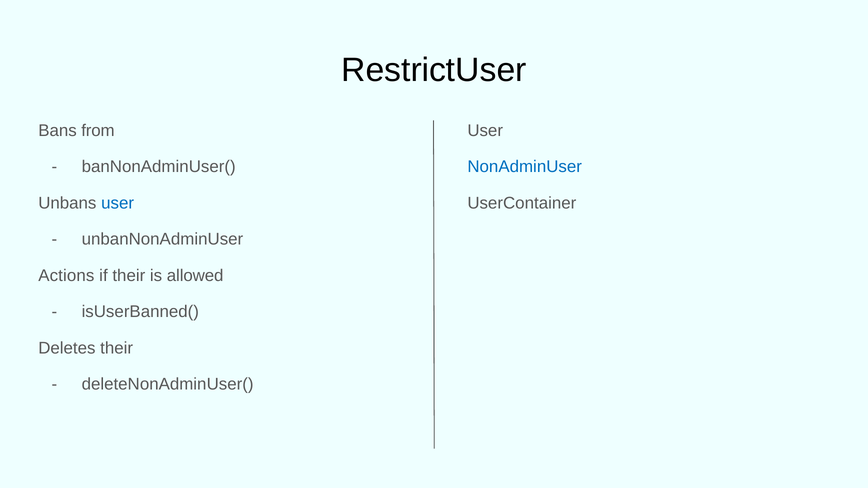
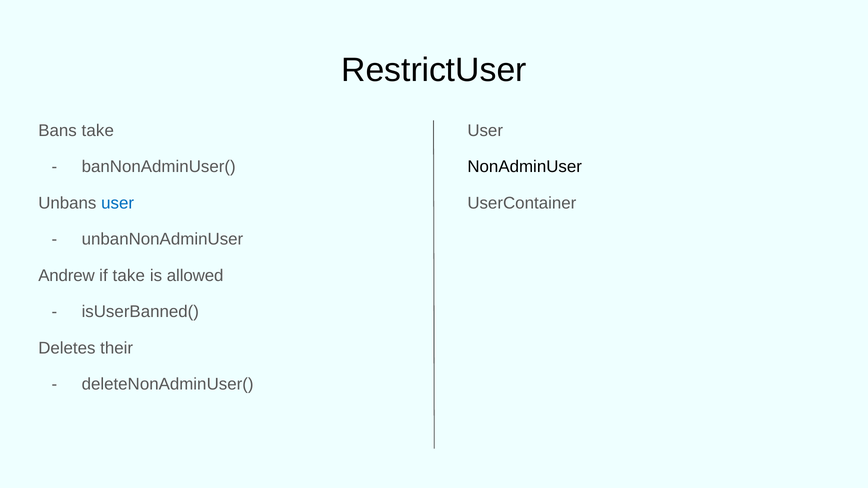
Bans from: from -> take
NonAdminUser colour: blue -> black
Actions: Actions -> Andrew
if their: their -> take
